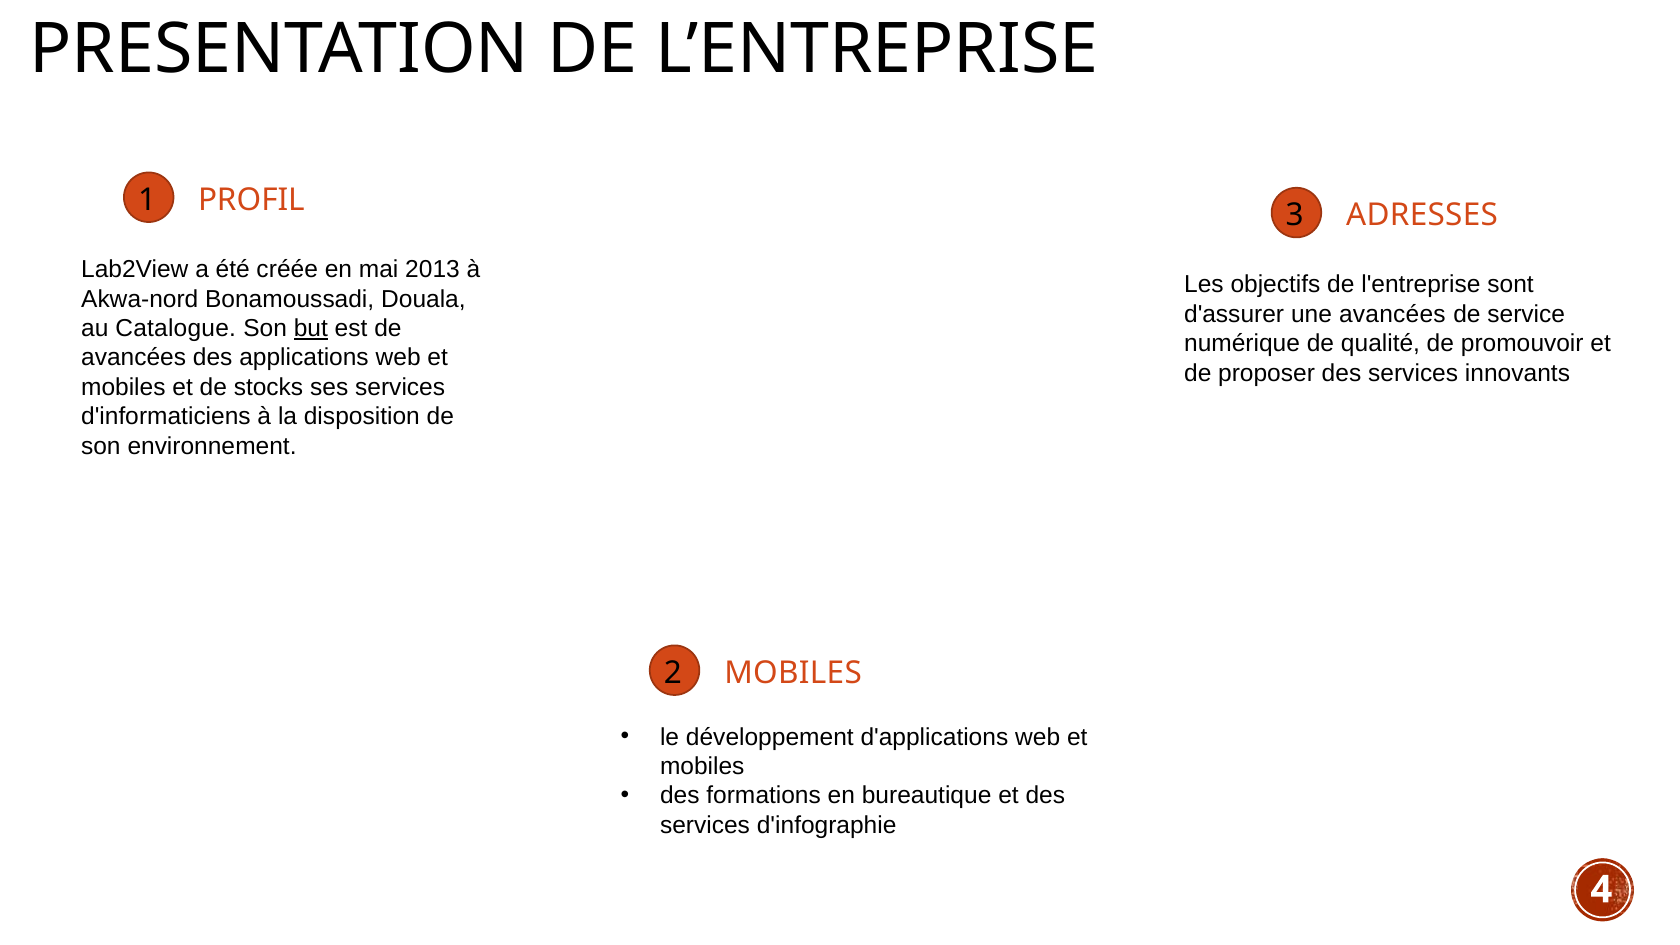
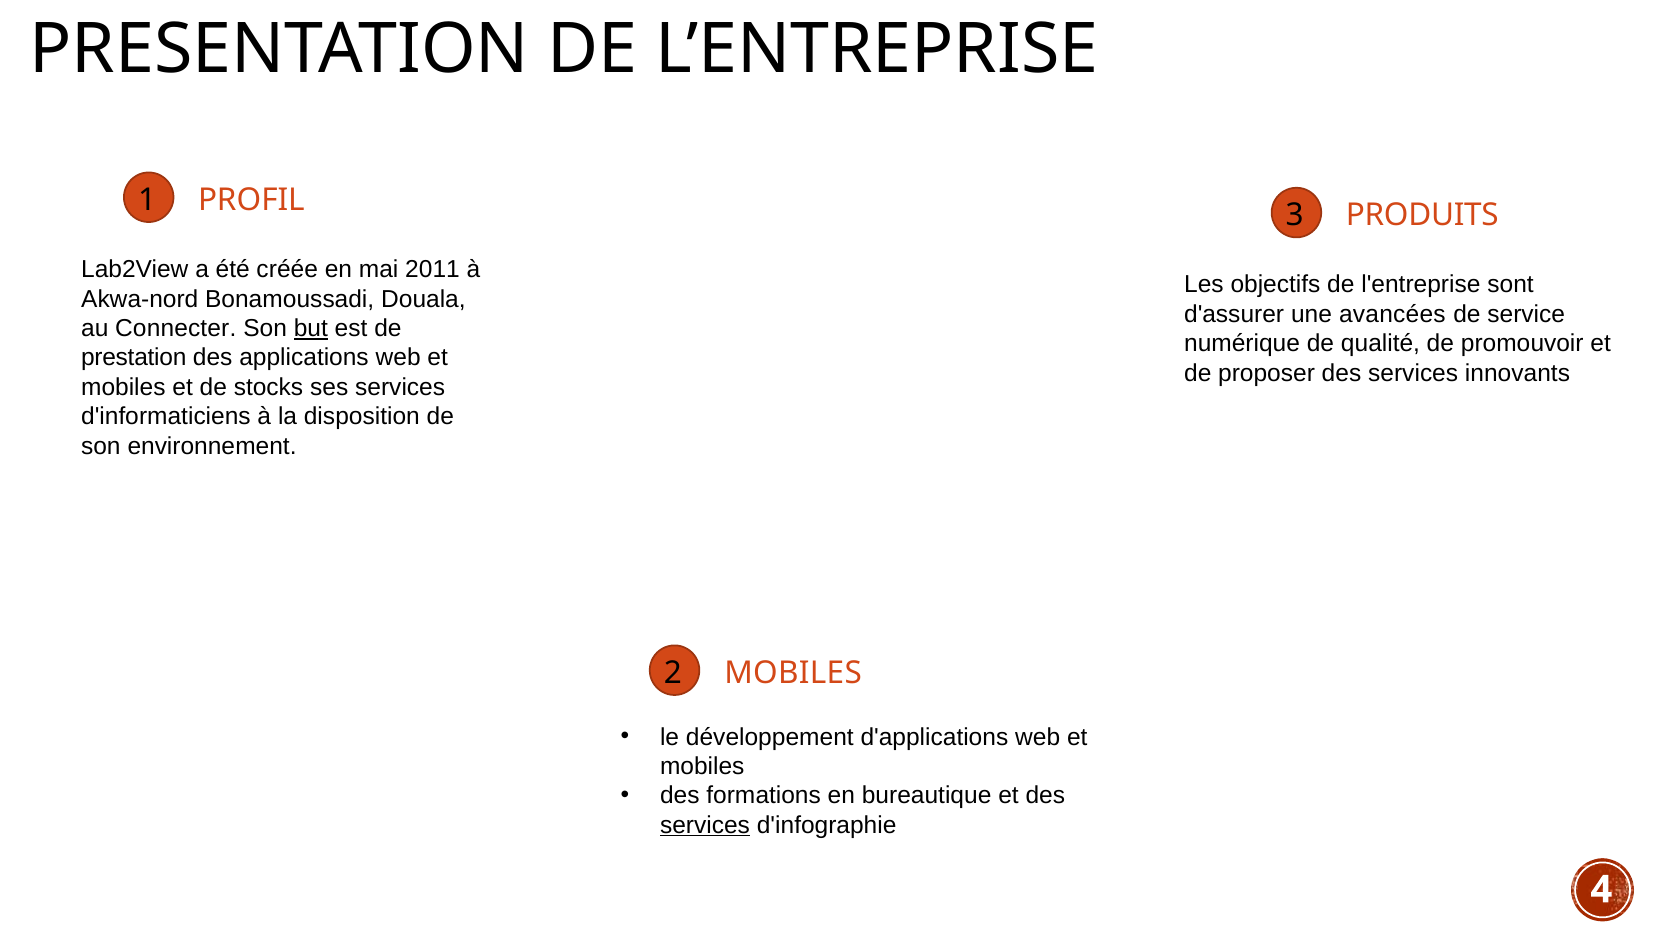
ADRESSES: ADRESSES -> PRODUITS
2013: 2013 -> 2011
Catalogue: Catalogue -> Connecter
avancées at (134, 358): avancées -> prestation
services at (705, 825) underline: none -> present
